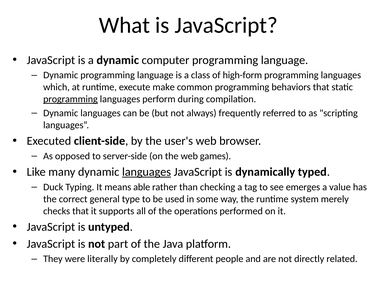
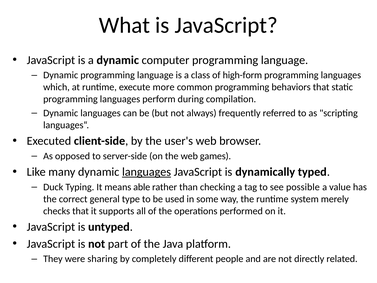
make: make -> more
programming at (70, 99) underline: present -> none
emerges: emerges -> possible
literally: literally -> sharing
